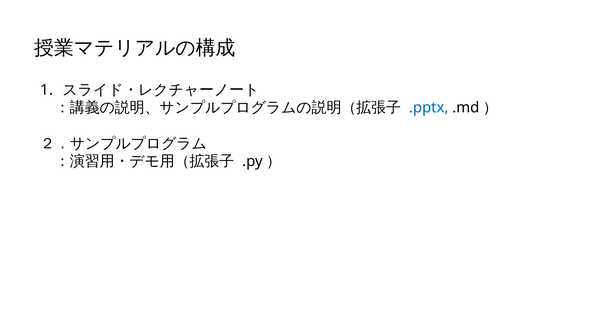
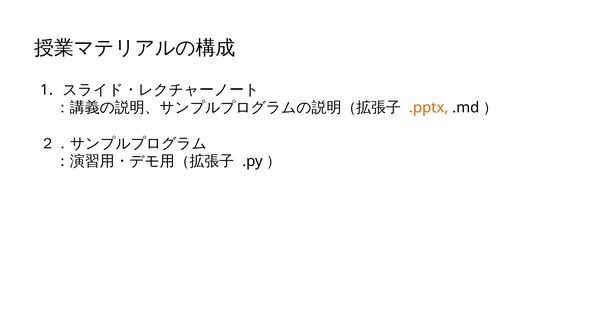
.pptx colour: blue -> orange
